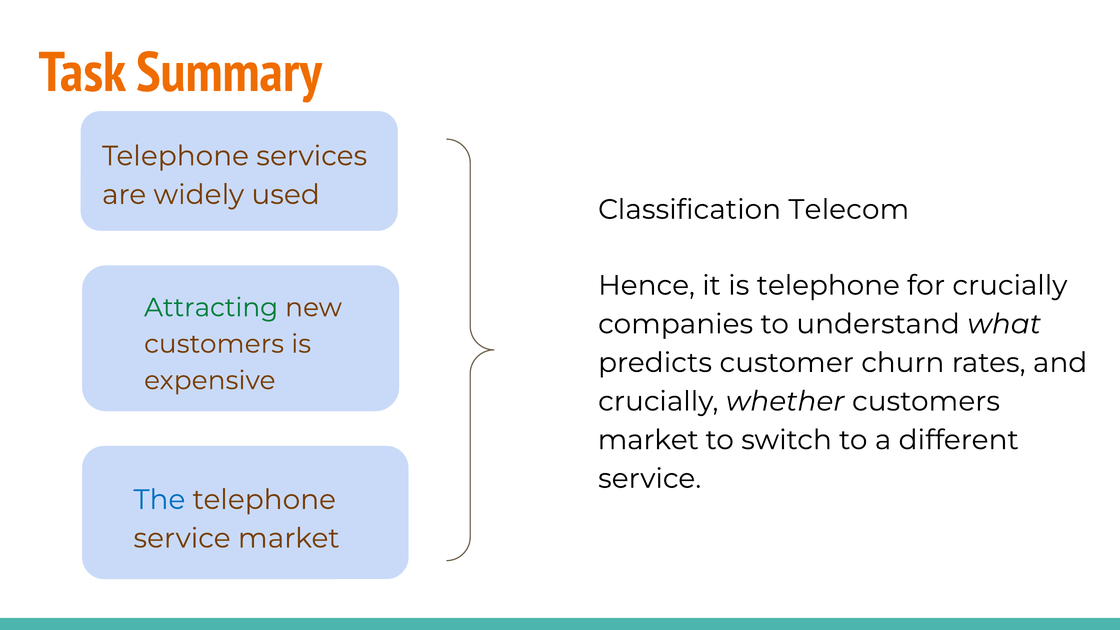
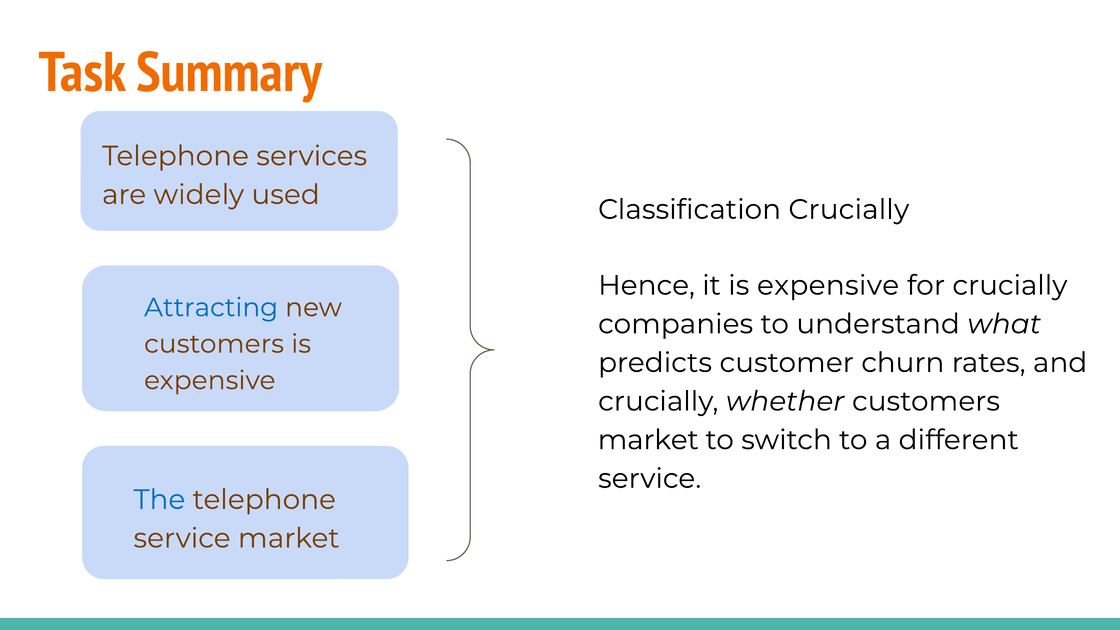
Classification Telecom: Telecom -> Crucially
it is telephone: telephone -> expensive
Attracting colour: green -> blue
